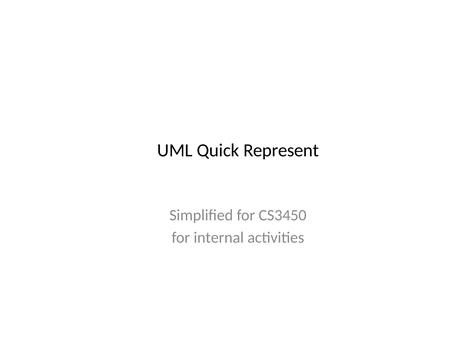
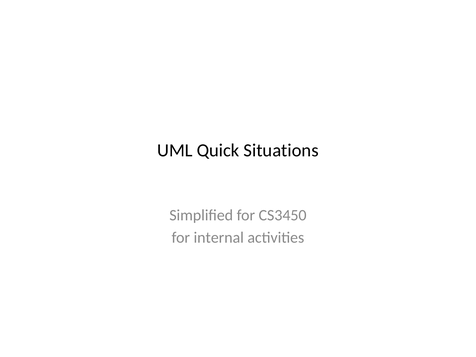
Represent: Represent -> Situations
